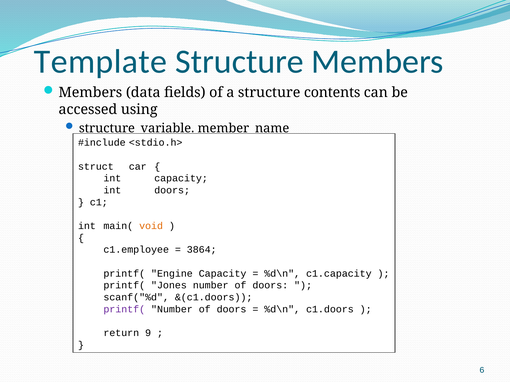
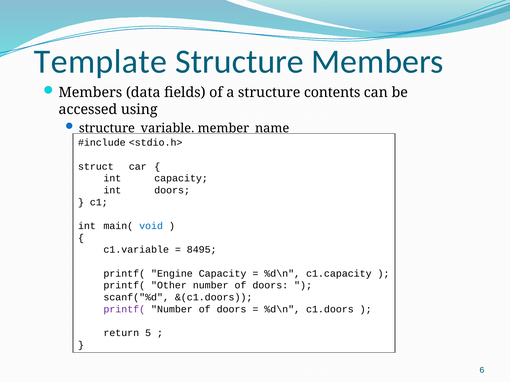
void colour: orange -> blue
c1.employee: c1.employee -> c1.variable
3864: 3864 -> 8495
Jones: Jones -> Other
9: 9 -> 5
